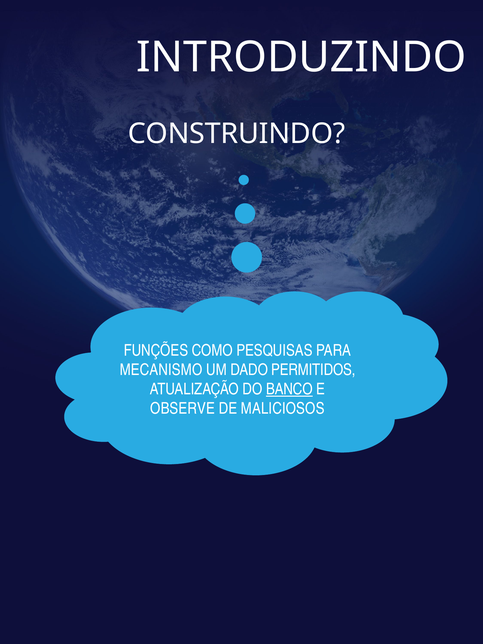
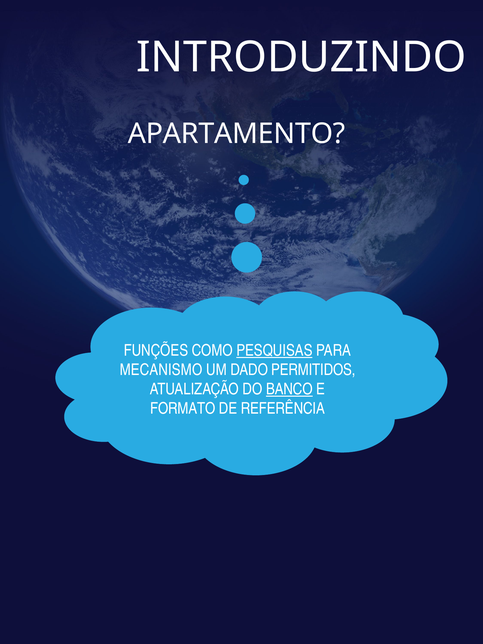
CONSTRUINDO: CONSTRUINDO -> APARTAMENTO
PESQUISAS underline: none -> present
OBSERVE: OBSERVE -> FORMATO
MALICIOSOS: MALICIOSOS -> REFERÊNCIA
